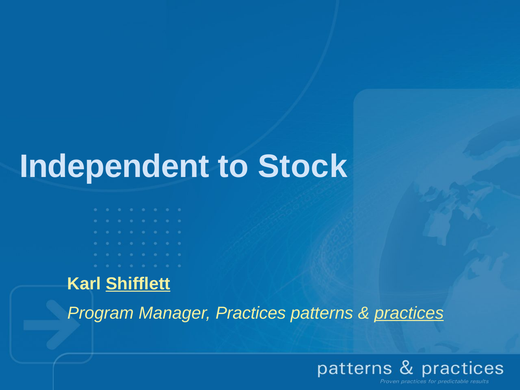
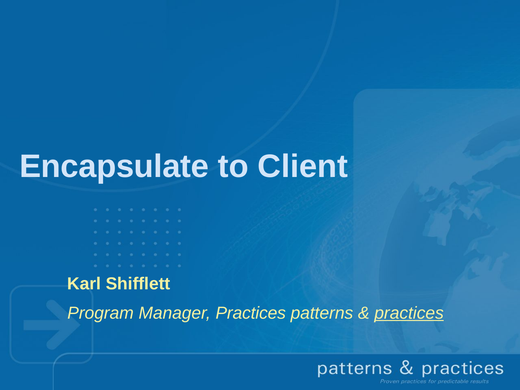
Independent: Independent -> Encapsulate
Stock: Stock -> Client
Shifflett underline: present -> none
